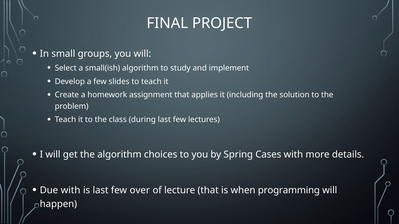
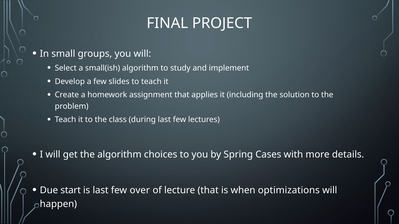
Due with: with -> start
programming: programming -> optimizations
